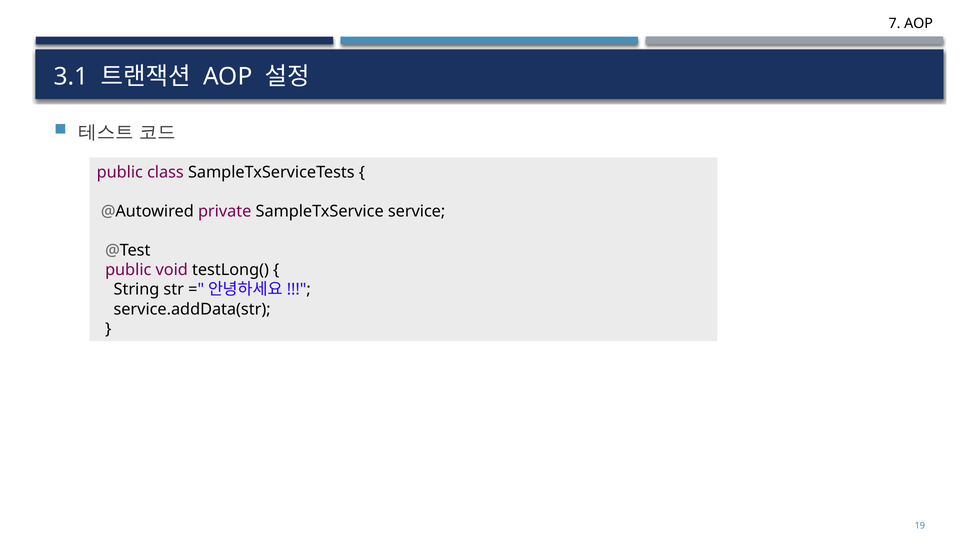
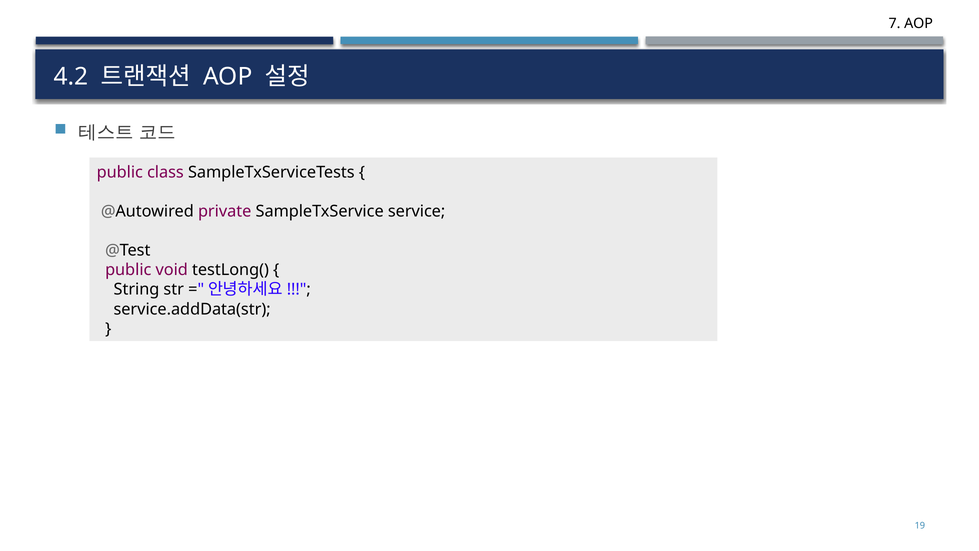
3.1: 3.1 -> 4.2
